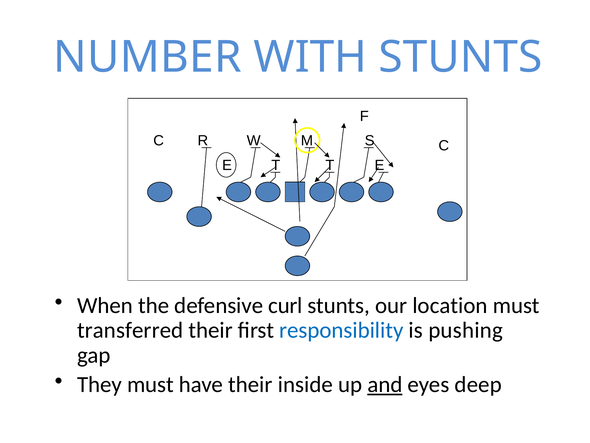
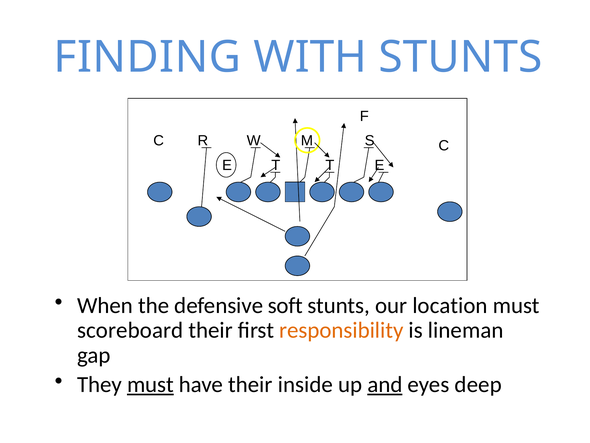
NUMBER: NUMBER -> FINDING
curl: curl -> soft
transferred: transferred -> scoreboard
responsibility colour: blue -> orange
pushing: pushing -> lineman
must at (150, 384) underline: none -> present
